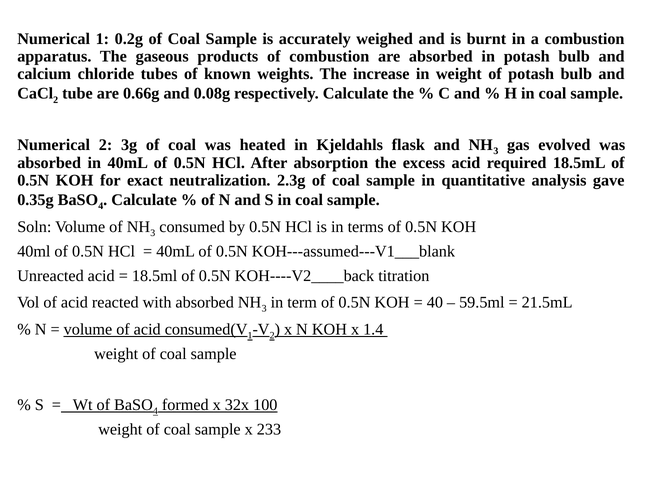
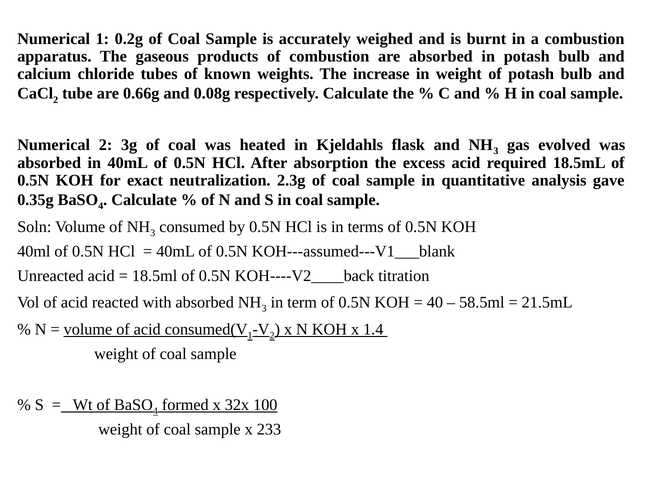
59.5ml: 59.5ml -> 58.5ml
